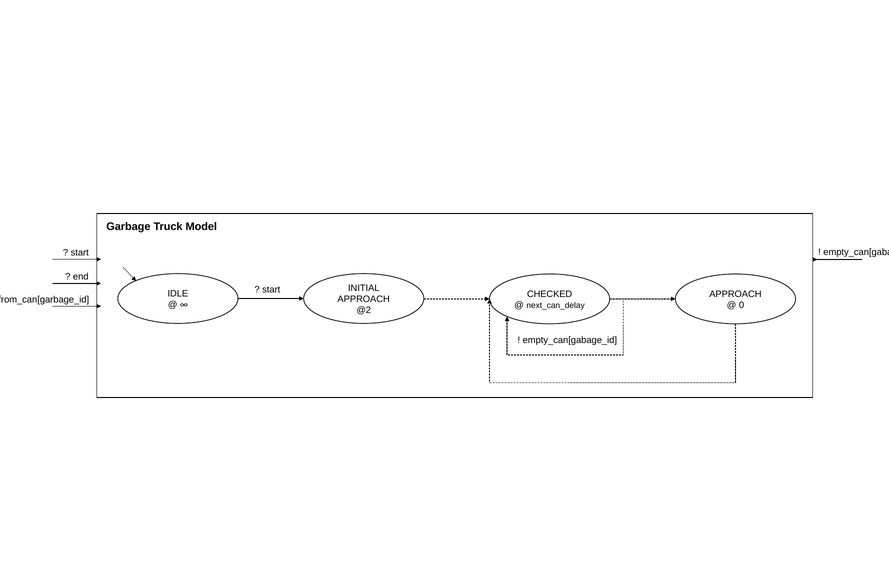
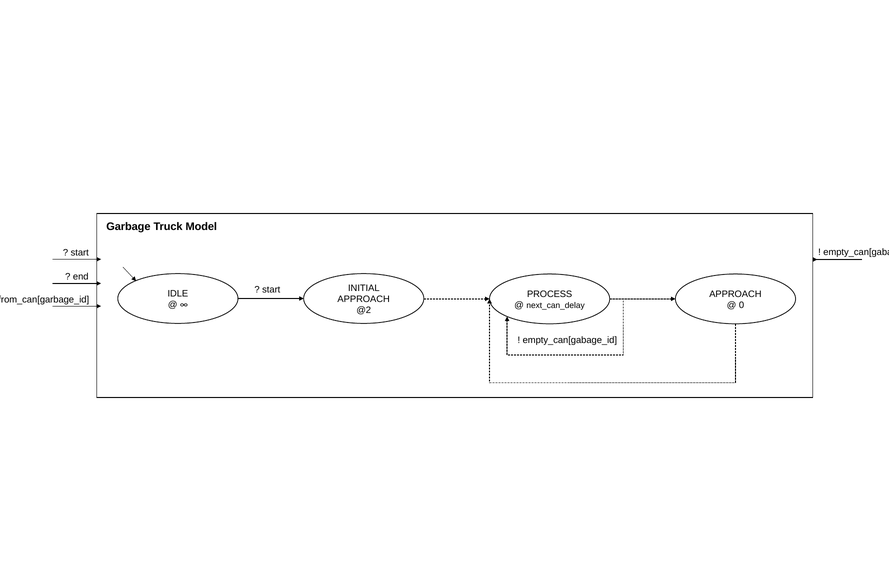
CHECKED: CHECKED -> PROCESS
